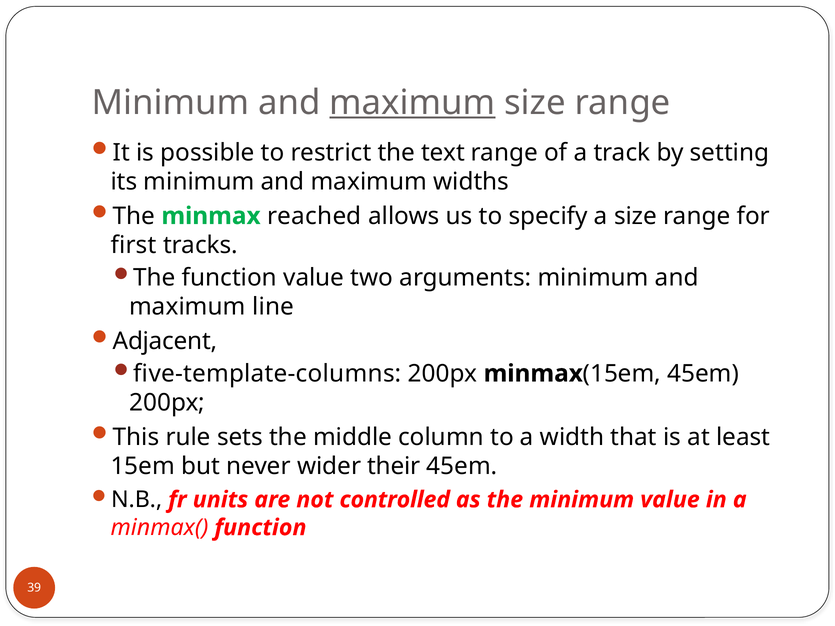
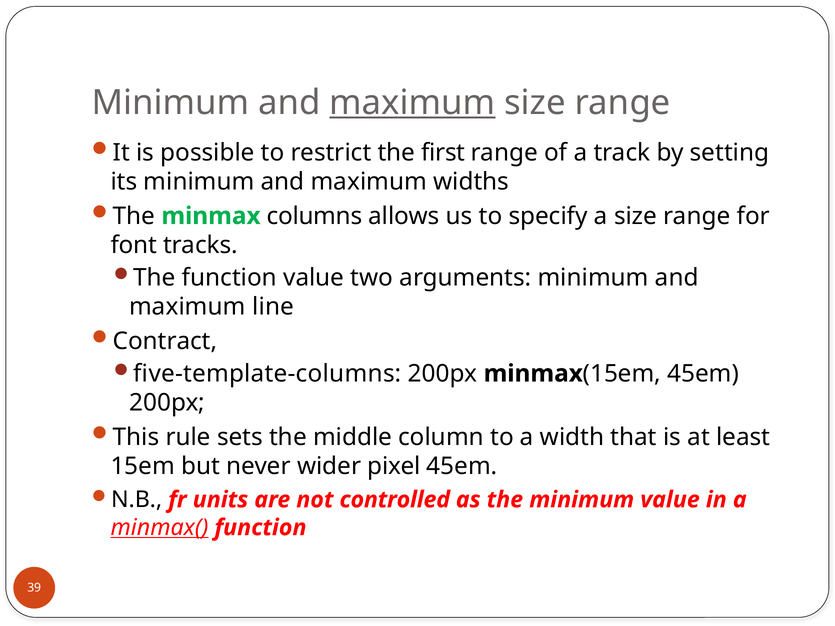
text: text -> first
reached: reached -> columns
first: first -> font
Adjacent: Adjacent -> Contract
their: their -> pixel
minmax( underline: none -> present
